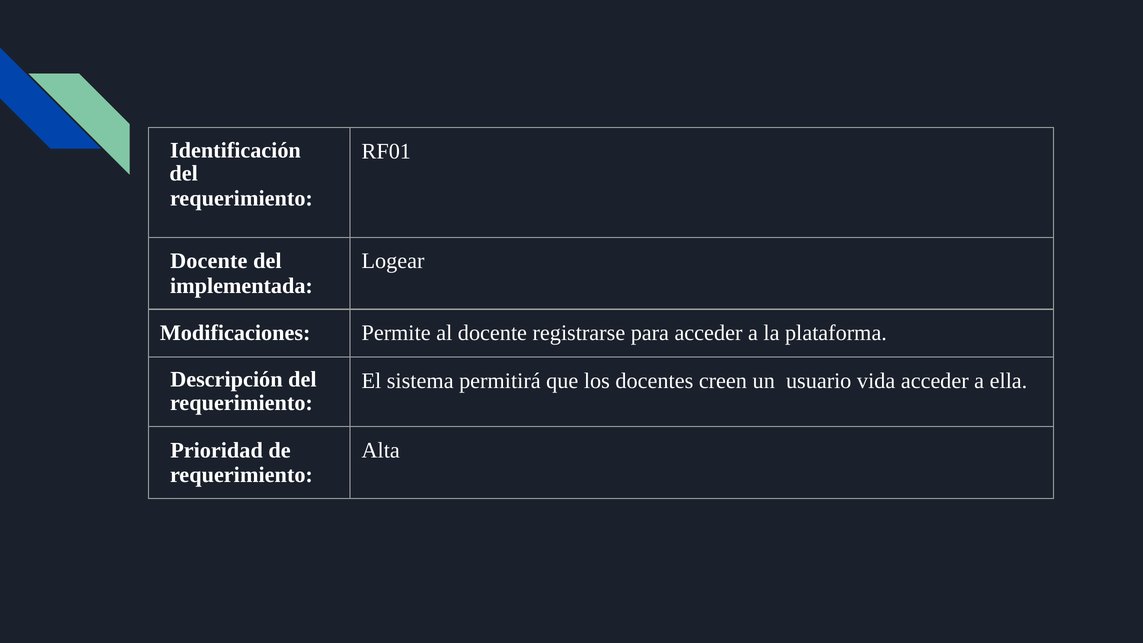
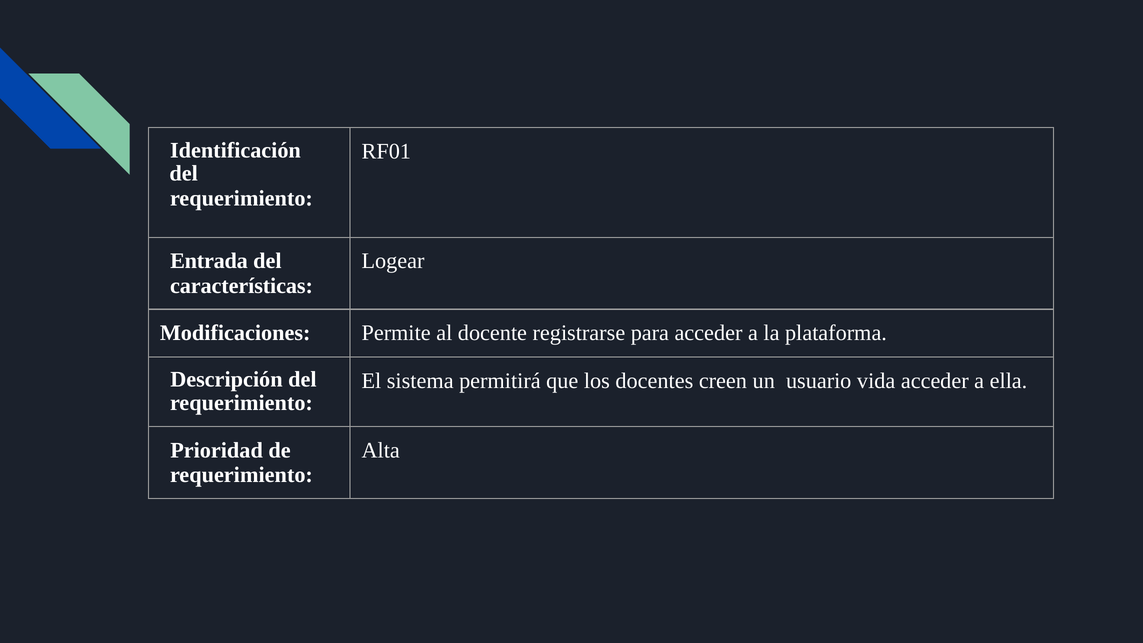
Docente at (209, 261): Docente -> Entrada
implementada: implementada -> características
